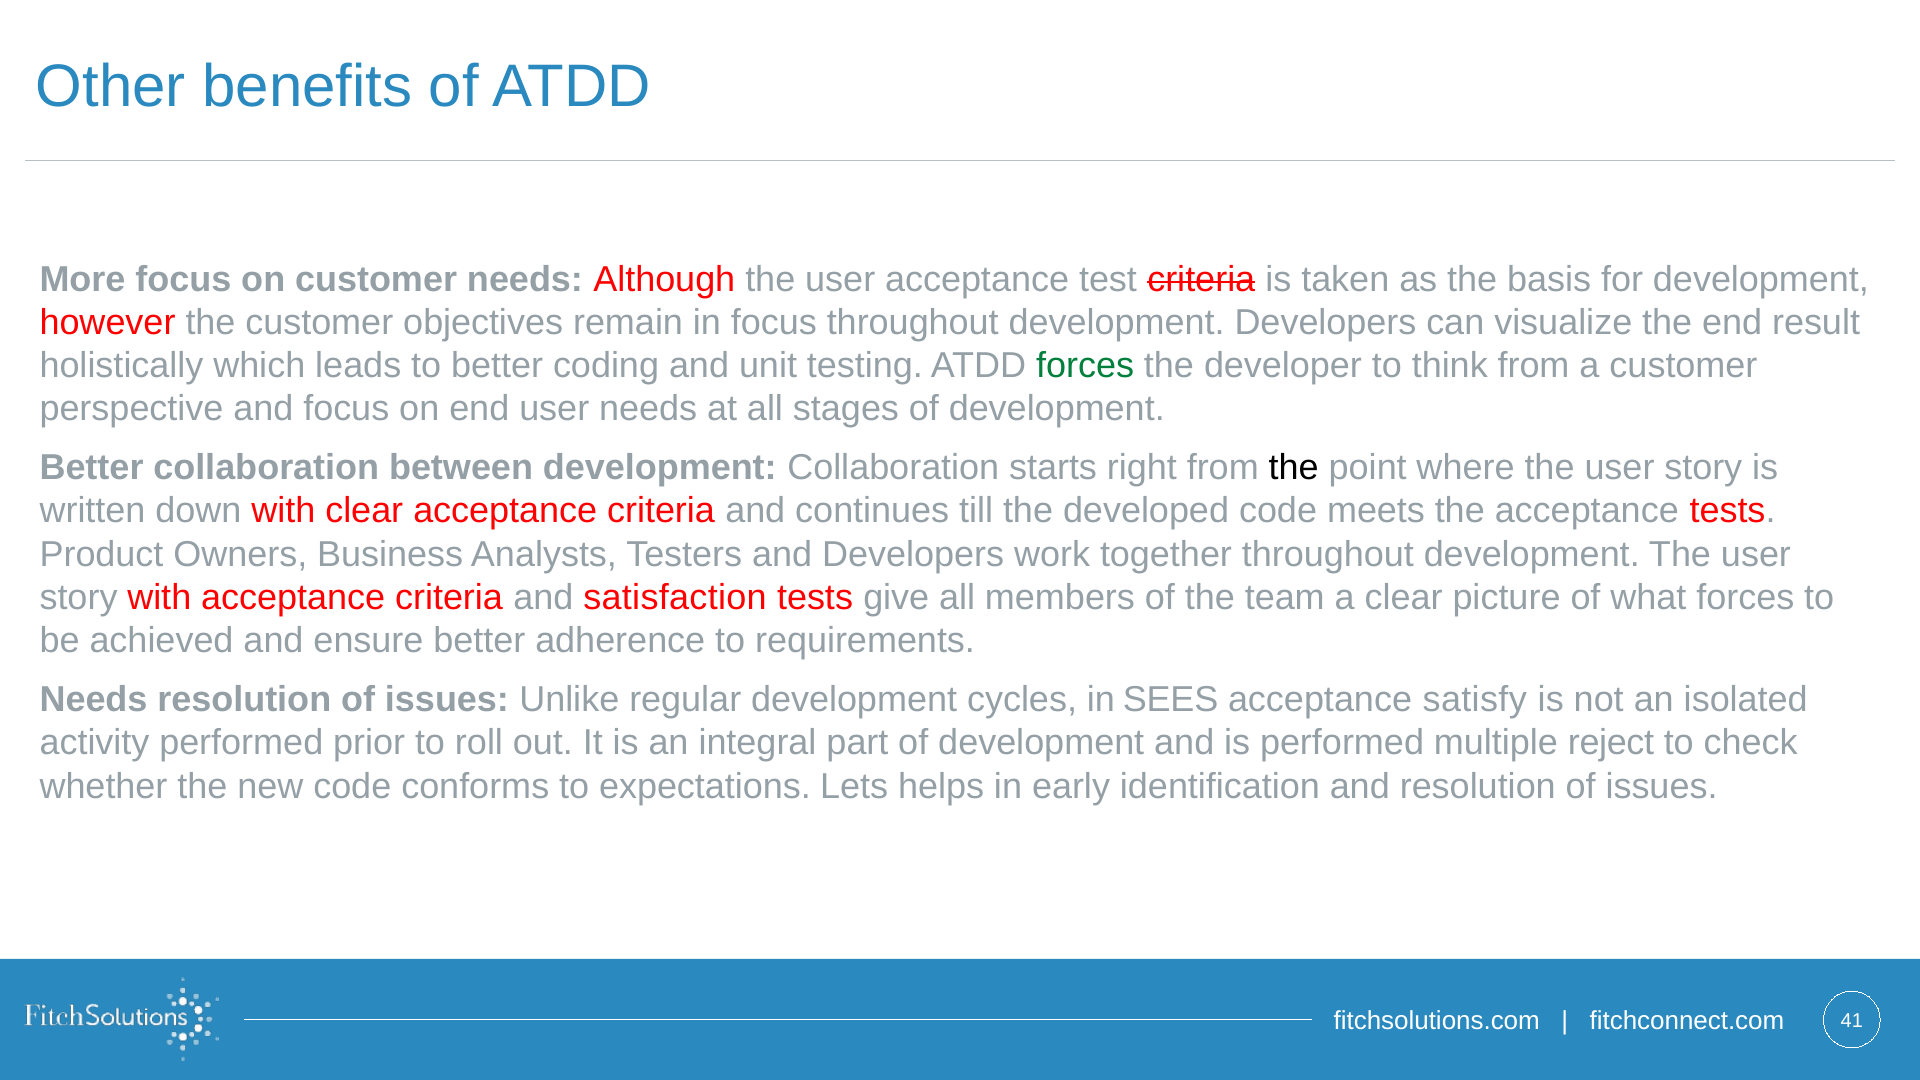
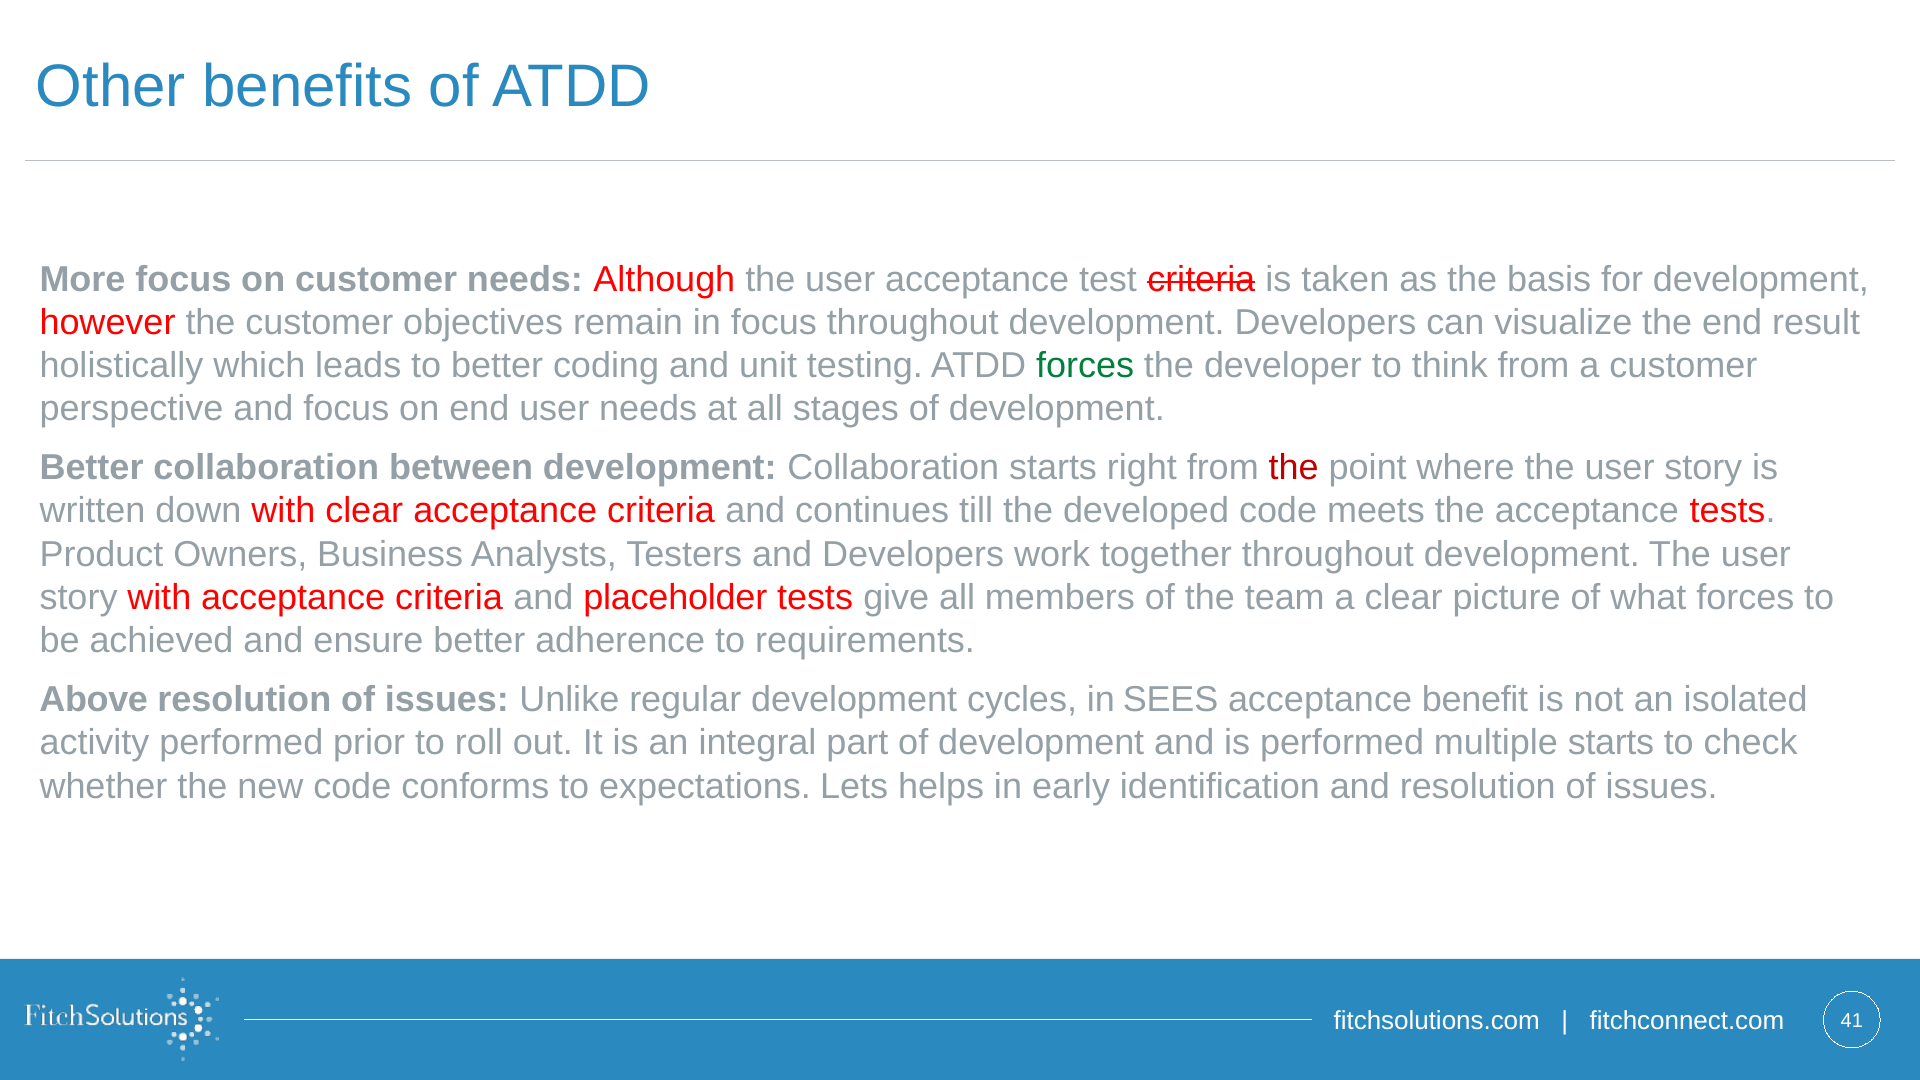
the at (1294, 468) colour: black -> red
satisfaction: satisfaction -> placeholder
Needs at (94, 700): Needs -> Above
satisfy: satisfy -> benefit
multiple reject: reject -> starts
